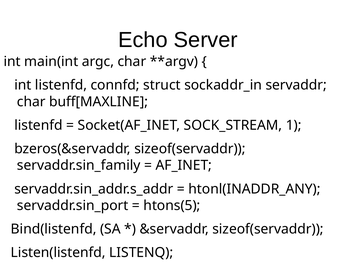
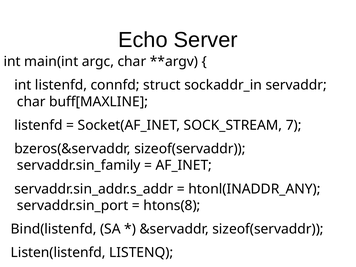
1: 1 -> 7
htons(5: htons(5 -> htons(8
